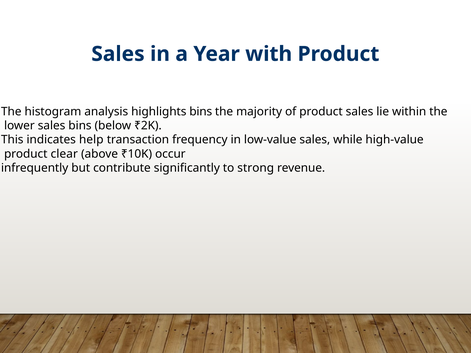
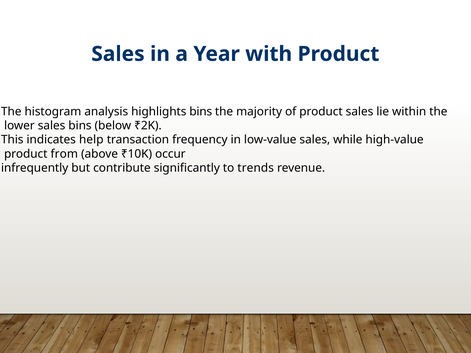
clear: clear -> from
strong: strong -> trends
